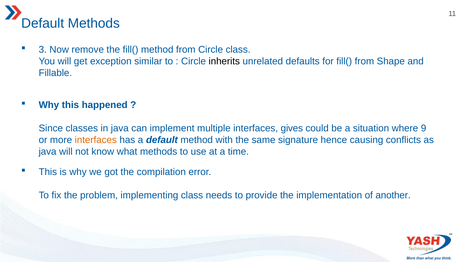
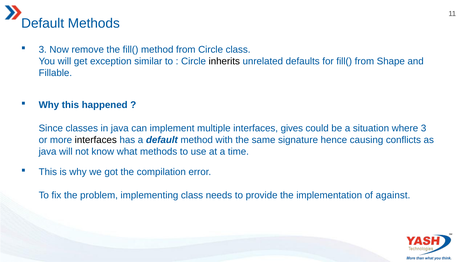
where 9: 9 -> 3
interfaces at (96, 140) colour: orange -> black
another: another -> against
